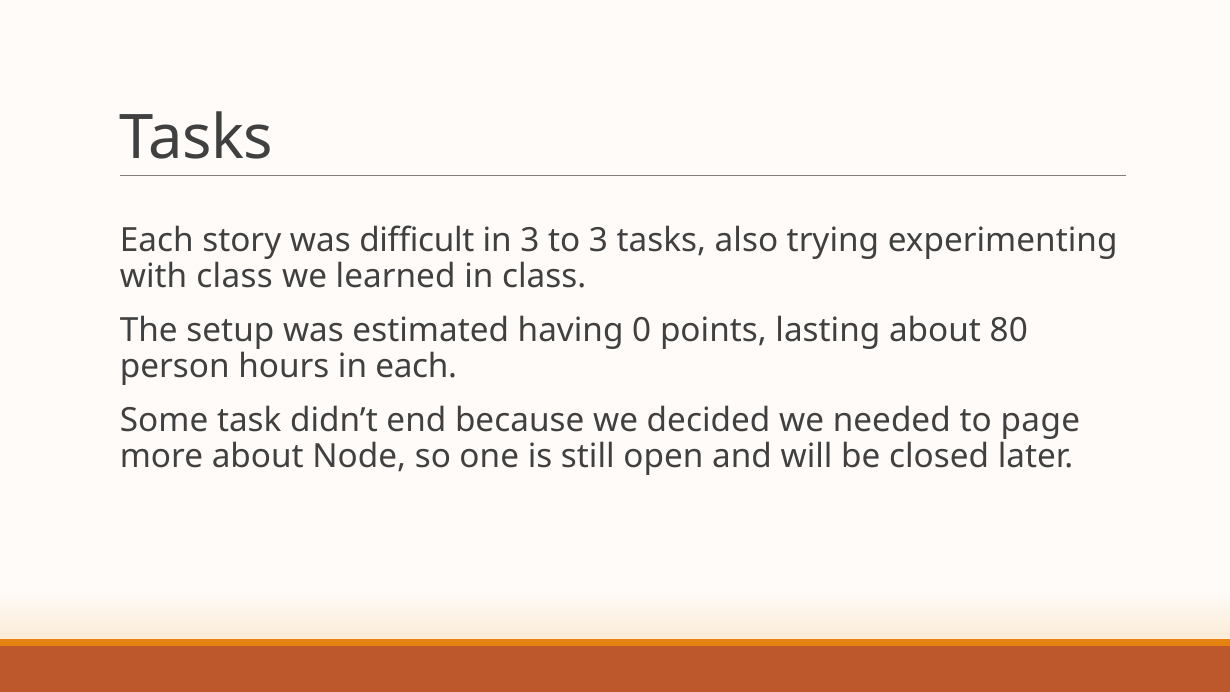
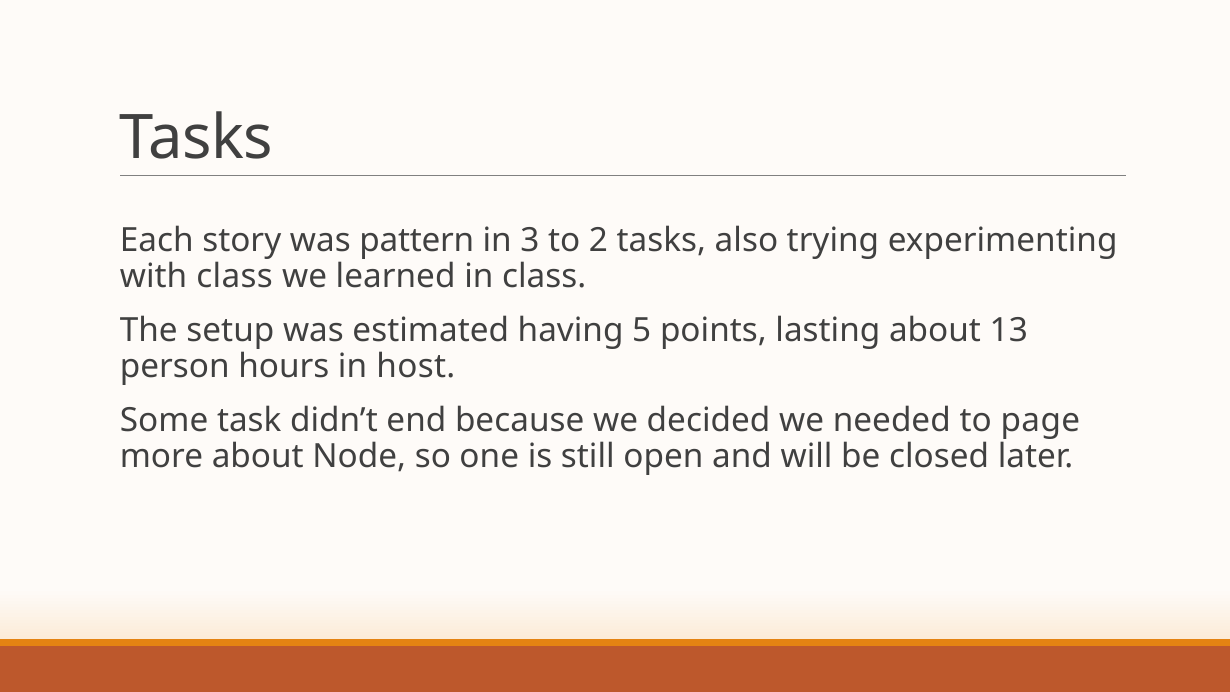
difficult: difficult -> pattern
to 3: 3 -> 2
0: 0 -> 5
80: 80 -> 13
in each: each -> host
